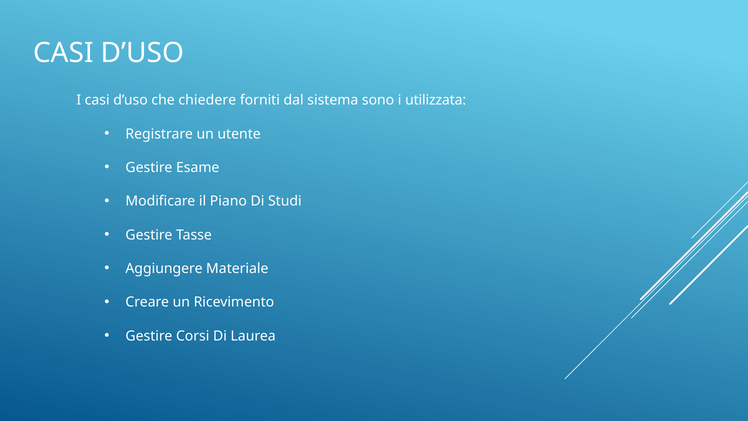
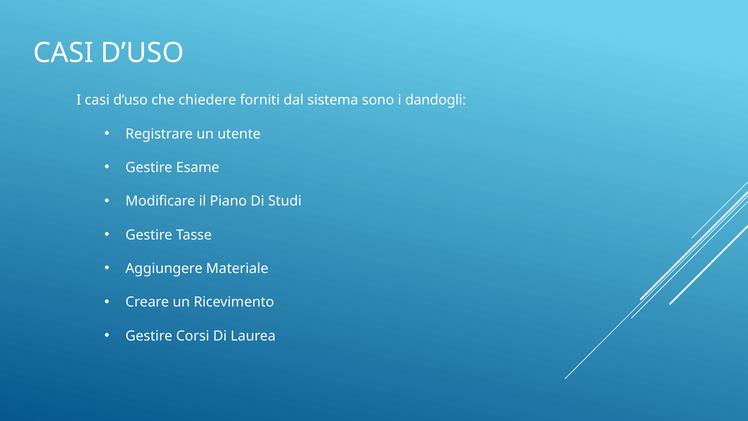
utilizzata: utilizzata -> dandogli
